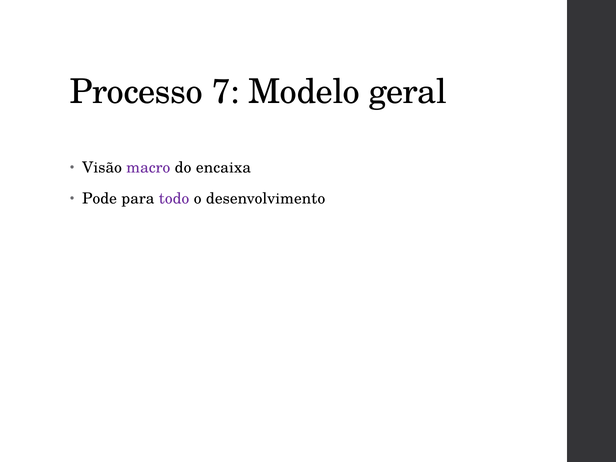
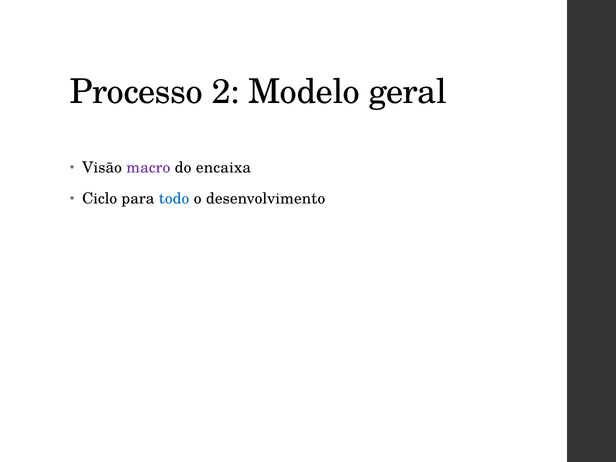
7: 7 -> 2
Pode: Pode -> Ciclo
todo colour: purple -> blue
